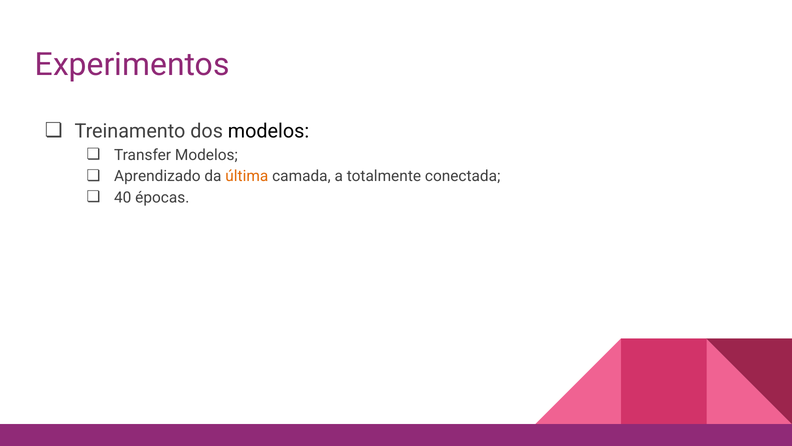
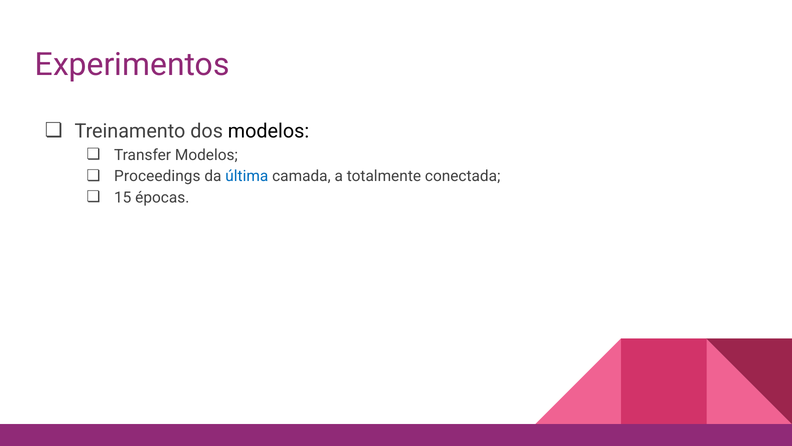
Aprendizado: Aprendizado -> Proceedings
última colour: orange -> blue
40: 40 -> 15
